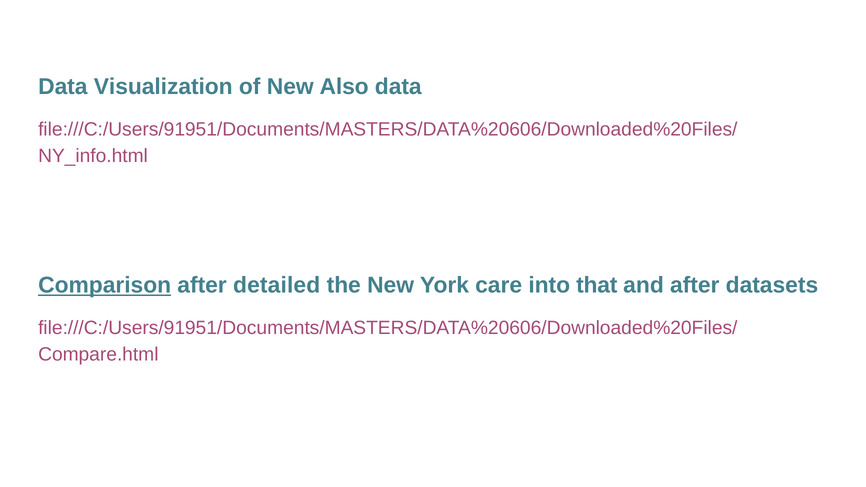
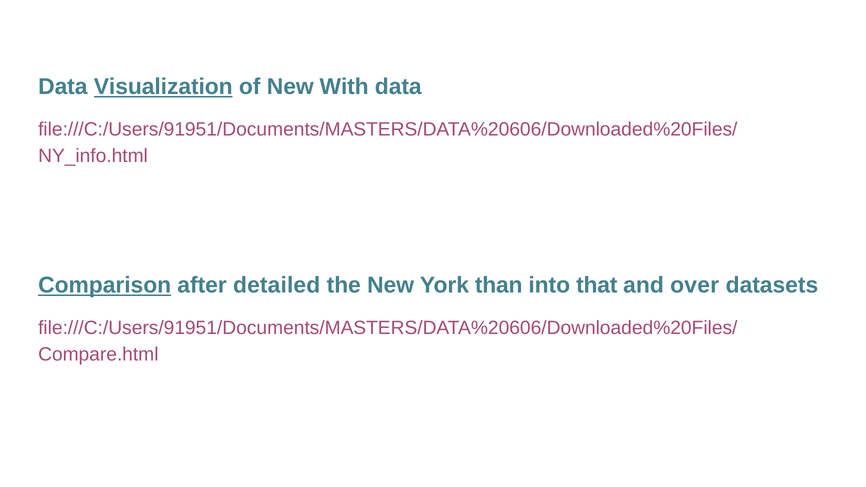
Visualization underline: none -> present
Also: Also -> With
care: care -> than
and after: after -> over
